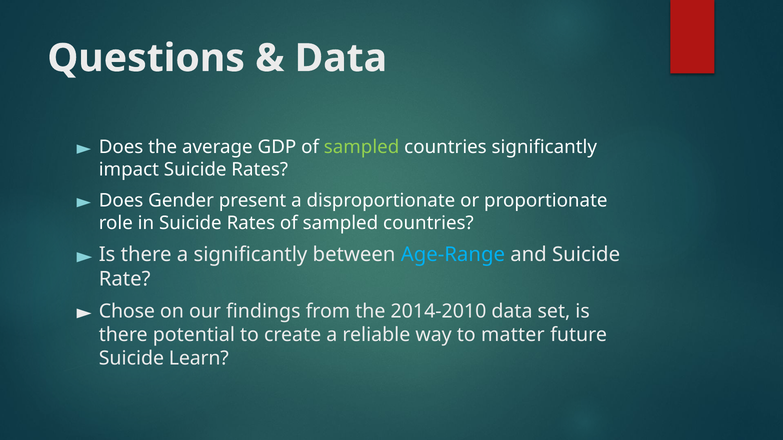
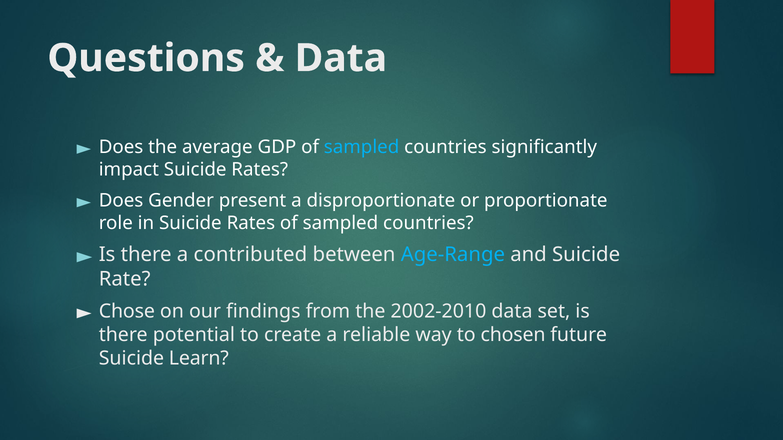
sampled at (362, 147) colour: light green -> light blue
a significantly: significantly -> contributed
2014-2010: 2014-2010 -> 2002-2010
matter: matter -> chosen
